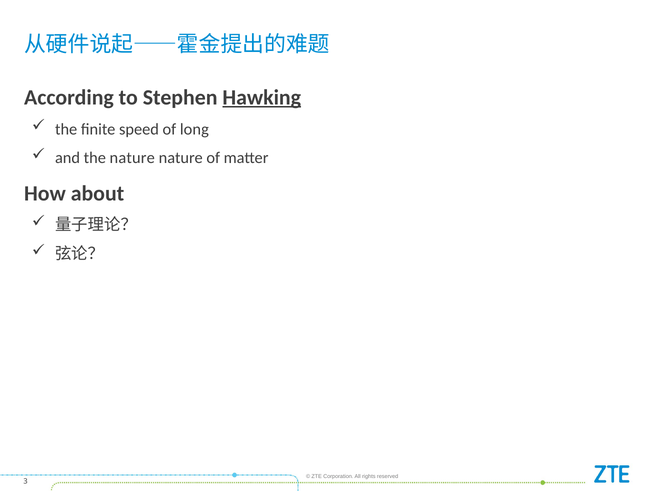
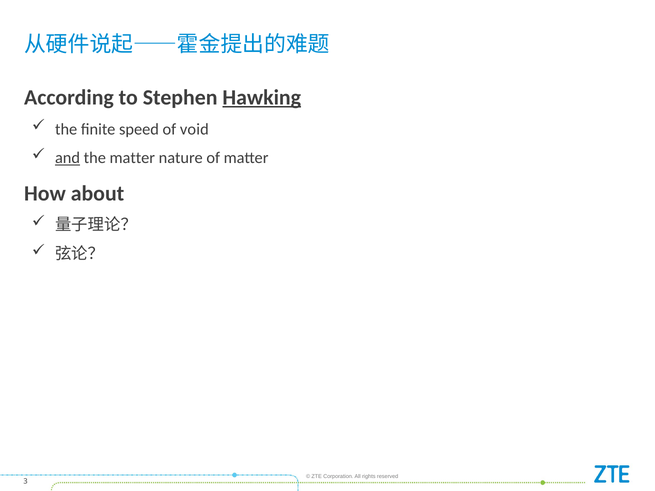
long: long -> void
and underline: none -> present
the nature: nature -> matter
